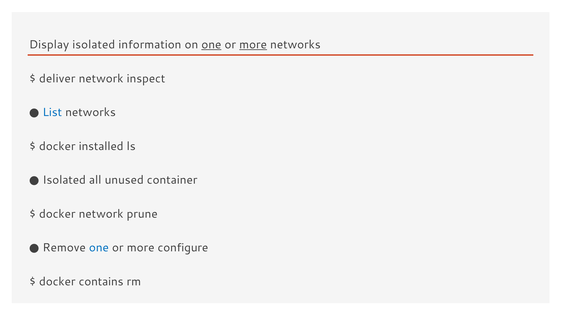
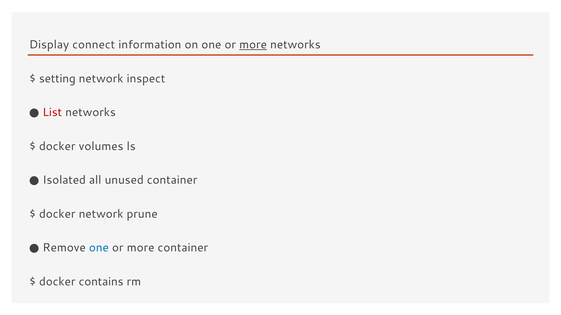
Display isolated: isolated -> connect
one at (211, 45) underline: present -> none
deliver: deliver -> setting
List colour: blue -> red
installed: installed -> volumes
more configure: configure -> container
